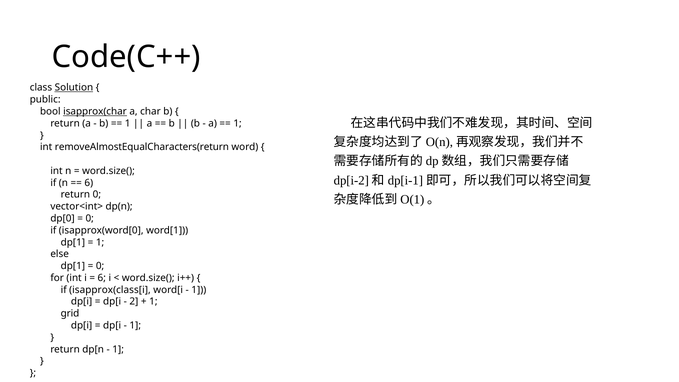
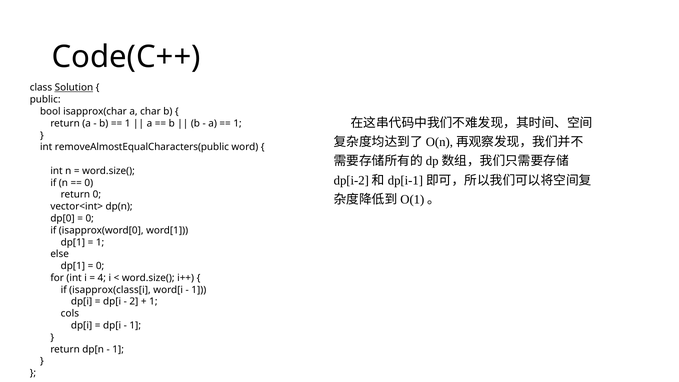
isapprox(char underline: present -> none
removeAlmostEqualCharacters(return: removeAlmostEqualCharacters(return -> removeAlmostEqualCharacters(public
6 at (89, 183): 6 -> 0
6 at (102, 278): 6 -> 4
grid: grid -> cols
